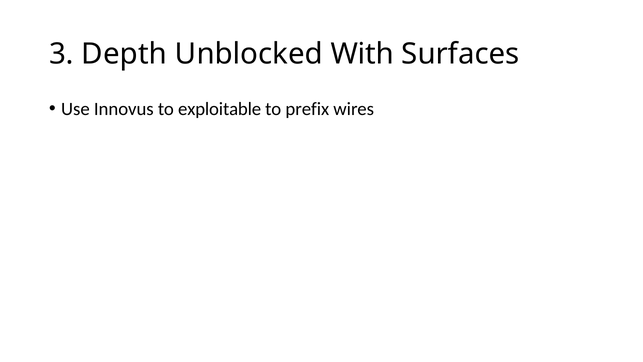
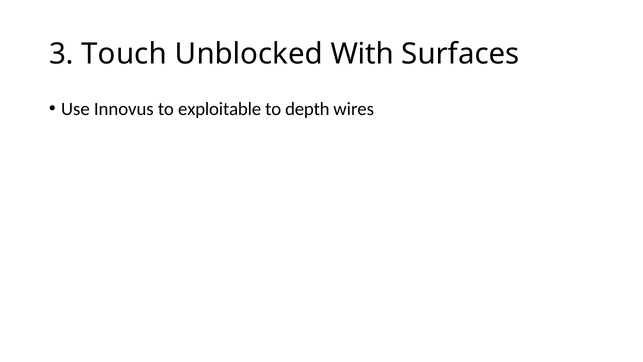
Depth: Depth -> Touch
prefix: prefix -> depth
